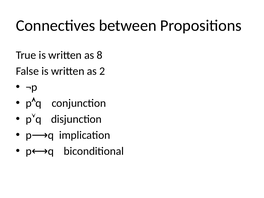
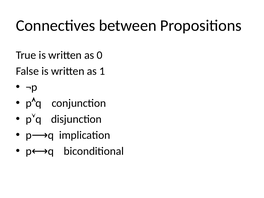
8: 8 -> 0
2: 2 -> 1
